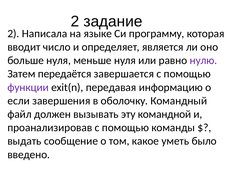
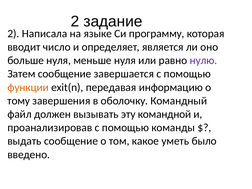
Затем передаётся: передаётся -> сообщение
функции colour: purple -> orange
если: если -> тому
